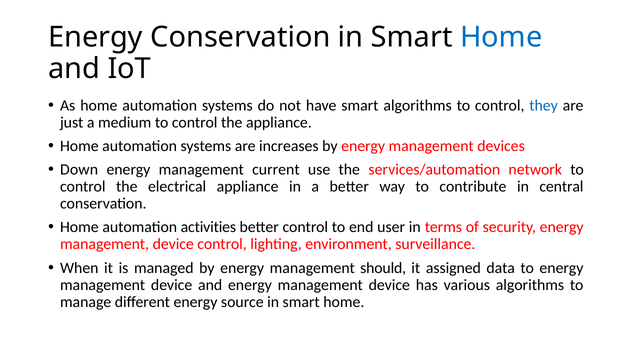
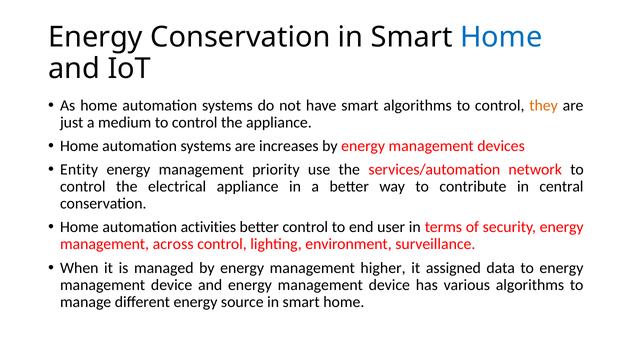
they colour: blue -> orange
Down: Down -> Entity
current: current -> priority
device at (173, 245): device -> across
should: should -> higher
